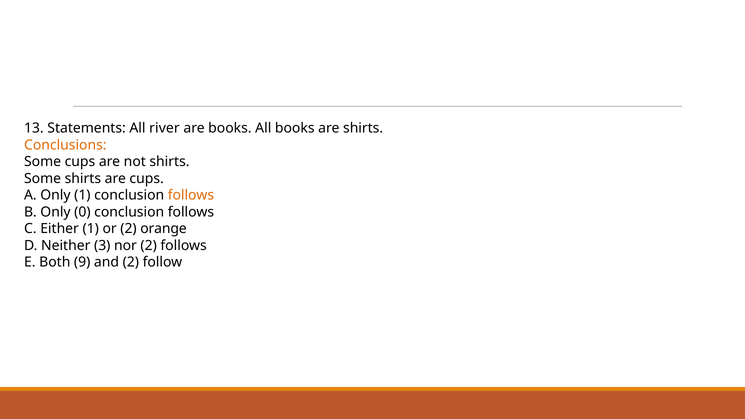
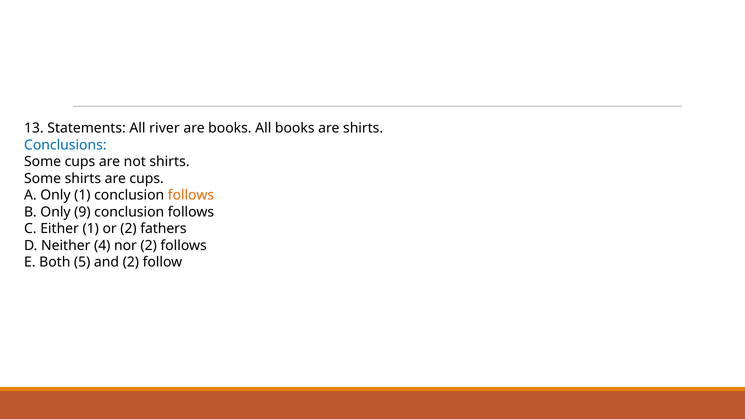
Conclusions colour: orange -> blue
0: 0 -> 9
orange: orange -> fathers
3: 3 -> 4
9: 9 -> 5
